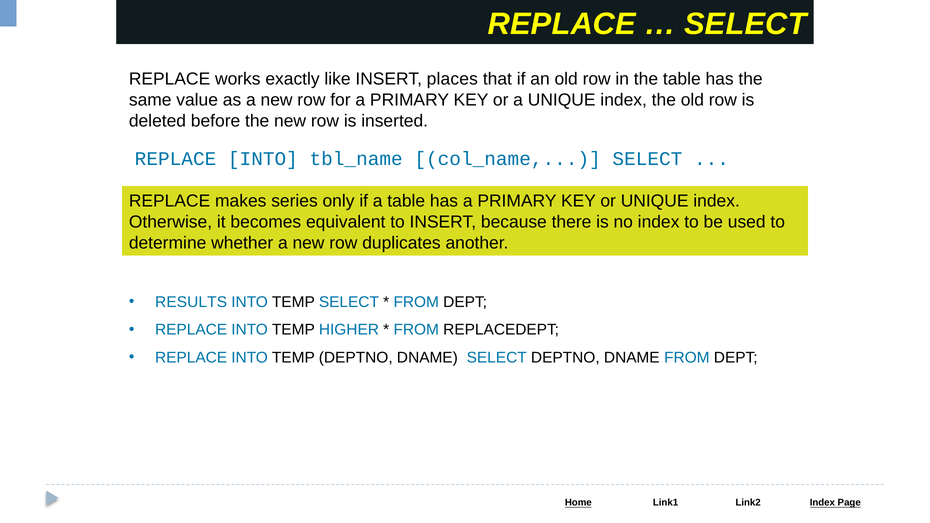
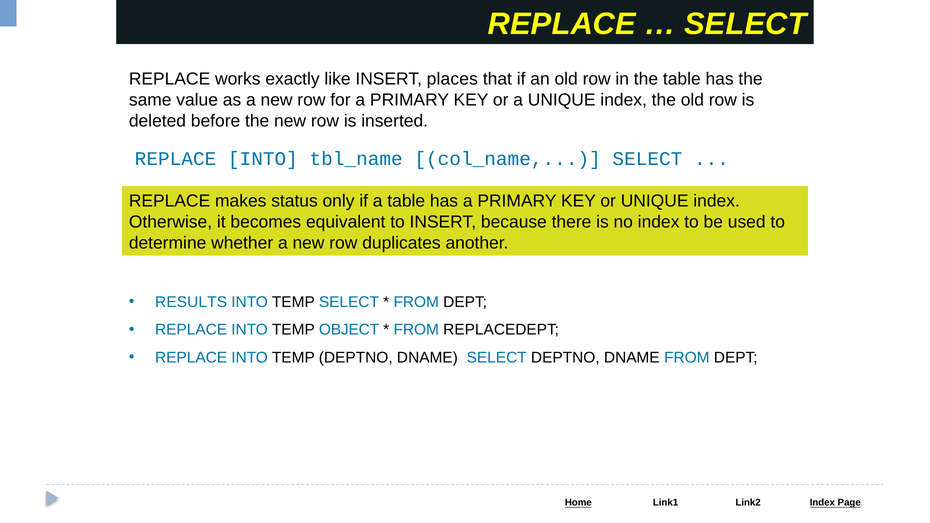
series: series -> status
HIGHER: HIGHER -> OBJECT
